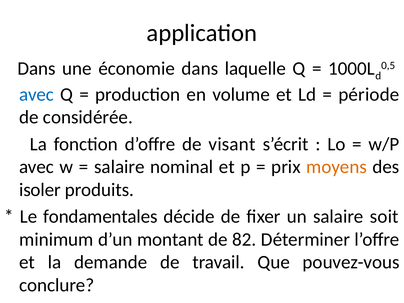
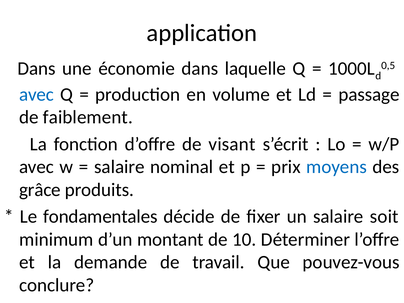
période: période -> passage
considérée: considérée -> faiblement
moyens colour: orange -> blue
isoler: isoler -> grâce
82: 82 -> 10
